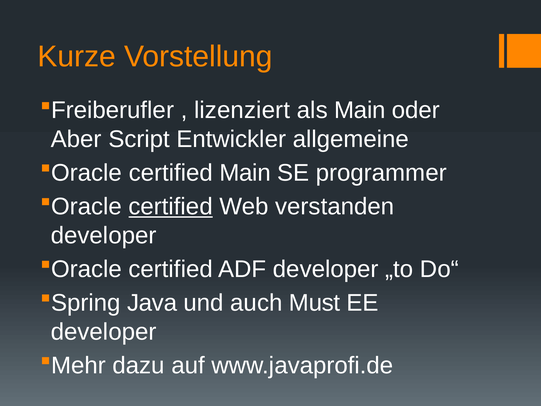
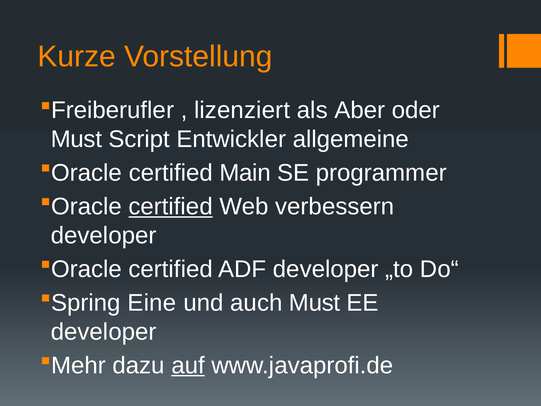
als Main: Main -> Aber
Aber at (76, 139): Aber -> Must
verstanden: verstanden -> verbessern
Java: Java -> Eine
auf underline: none -> present
